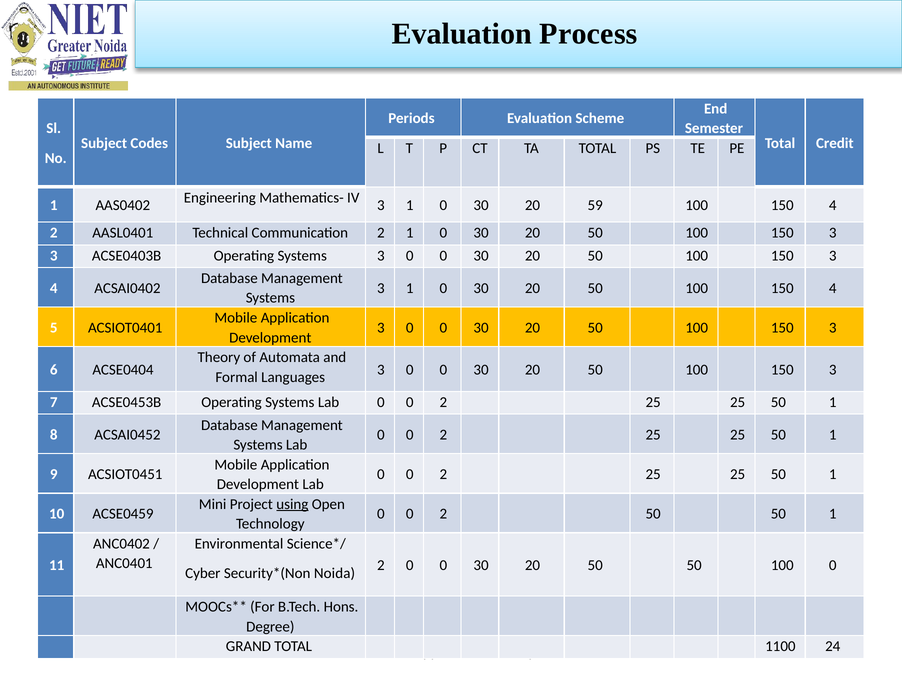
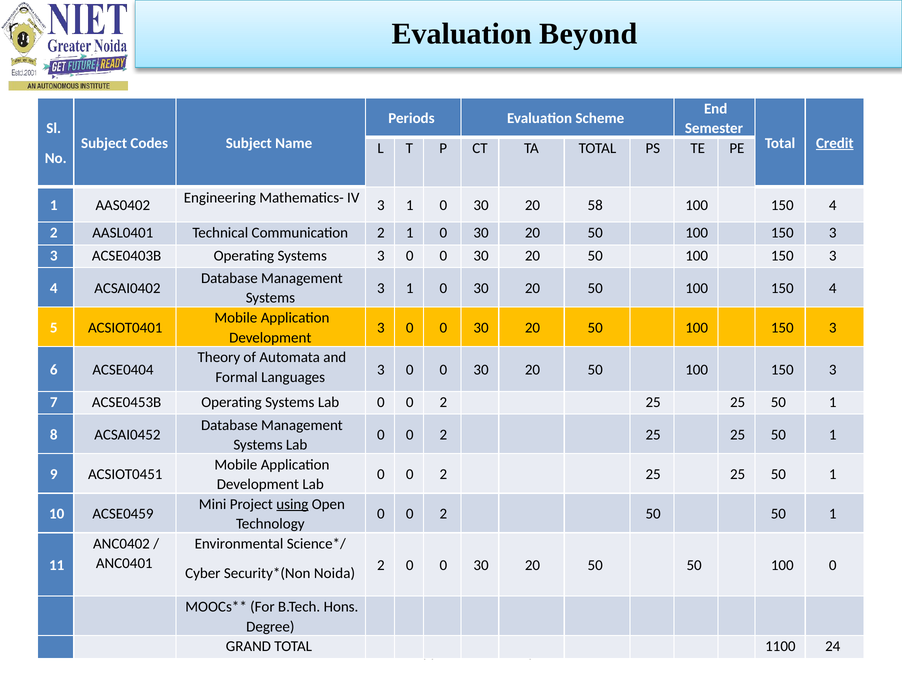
Process: Process -> Beyond
Credit underline: none -> present
59: 59 -> 58
